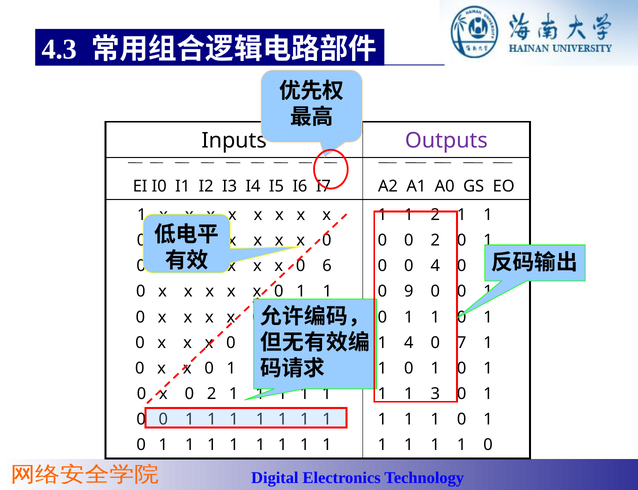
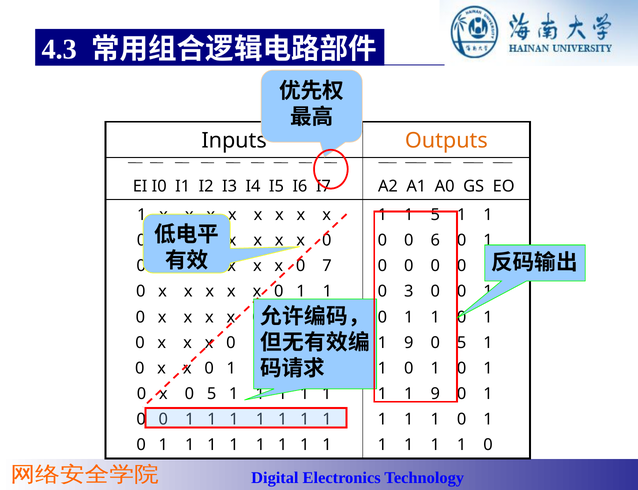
Outputs colour: purple -> orange
1 2: 2 -> 5
0 0 2: 2 -> 6
6: 6 -> 7
4 at (435, 266): 4 -> 0
9: 9 -> 3
4 at (409, 343): 4 -> 9
7 at (462, 343): 7 -> 5
x 0 2: 2 -> 5
3 at (435, 394): 3 -> 9
